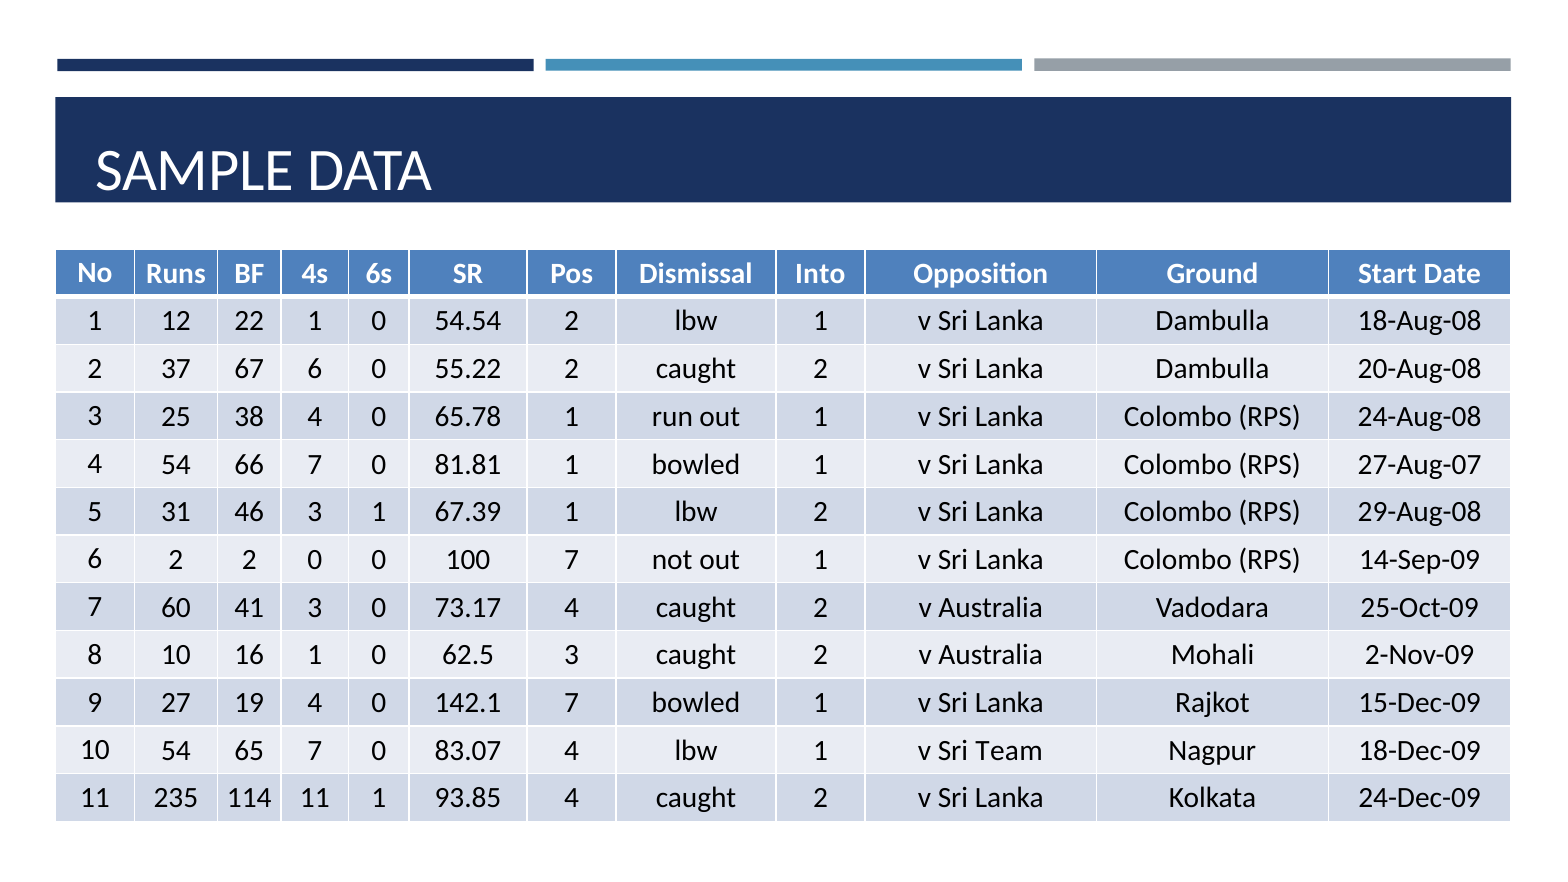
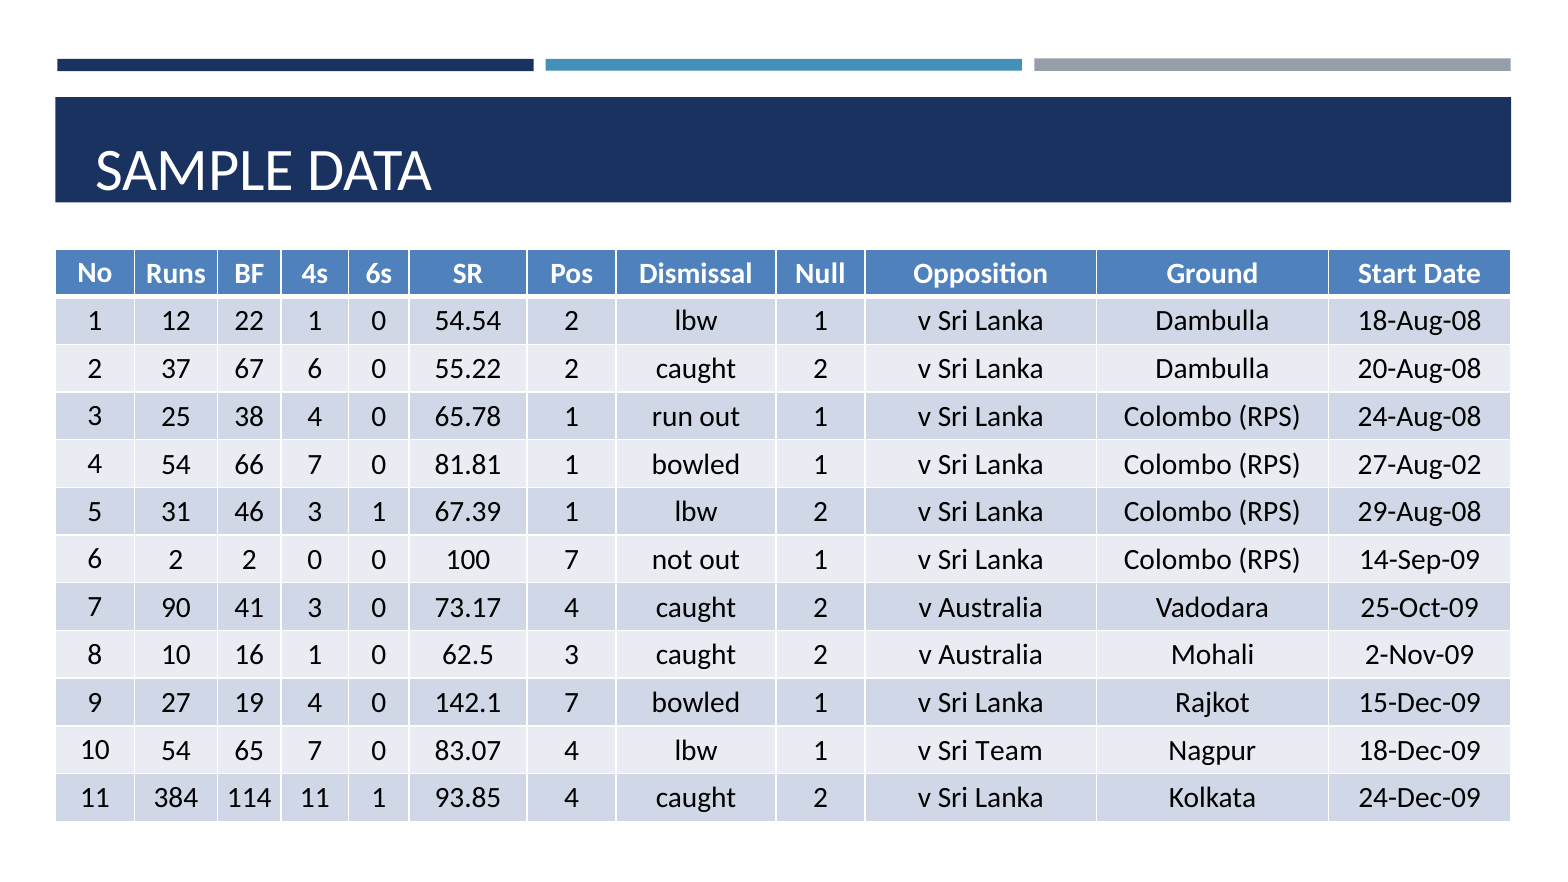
Into: Into -> Null
27-Aug-07: 27-Aug-07 -> 27-Aug-02
60: 60 -> 90
235: 235 -> 384
